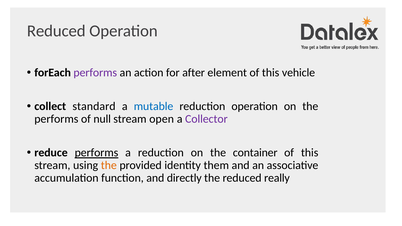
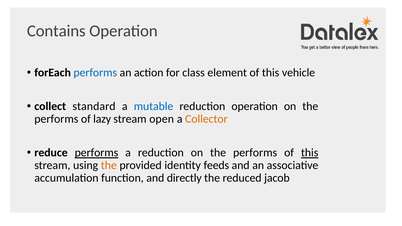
Reduced at (56, 31): Reduced -> Contains
performs at (95, 73) colour: purple -> blue
after: after -> class
null: null -> lazy
Collector colour: purple -> orange
reduction on the container: container -> performs
this at (310, 153) underline: none -> present
them: them -> feeds
really: really -> jacob
